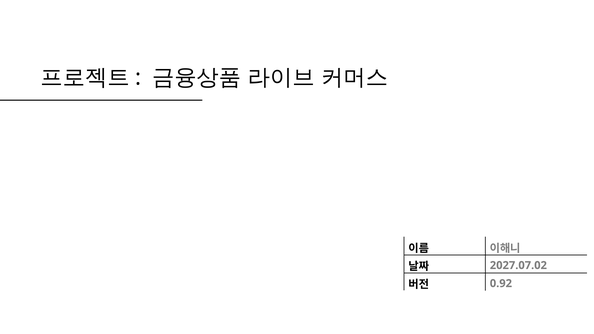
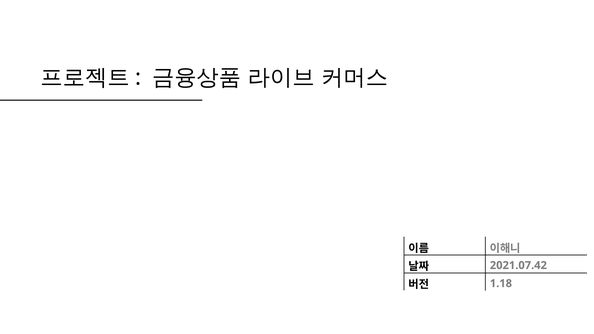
2027.07.02: 2027.07.02 -> 2021.07.42
0.92: 0.92 -> 1.18
